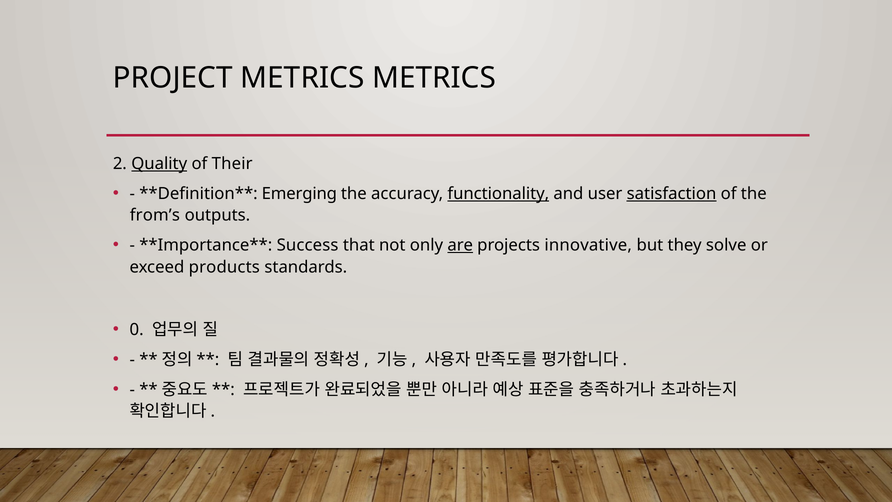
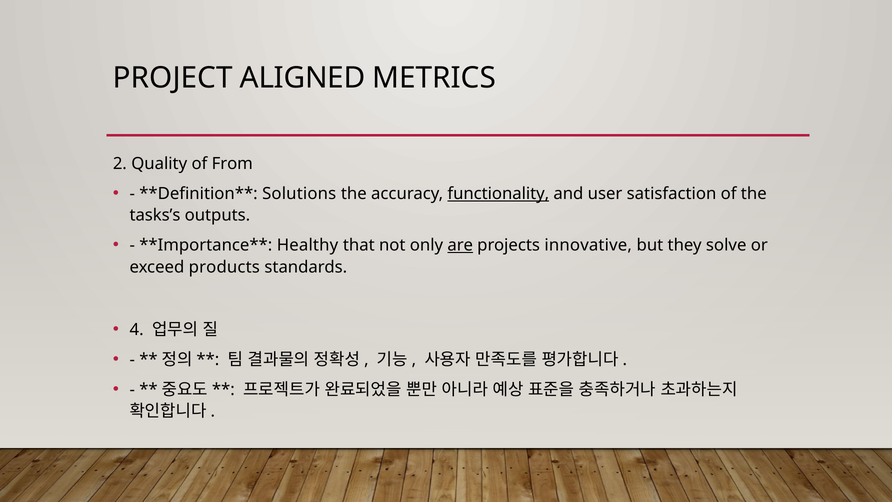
PROJECT METRICS: METRICS -> ALIGNED
Quality underline: present -> none
Their: Their -> From
Emerging: Emerging -> Solutions
satisfaction underline: present -> none
from’s: from’s -> tasks’s
Success: Success -> Healthy
0: 0 -> 4
